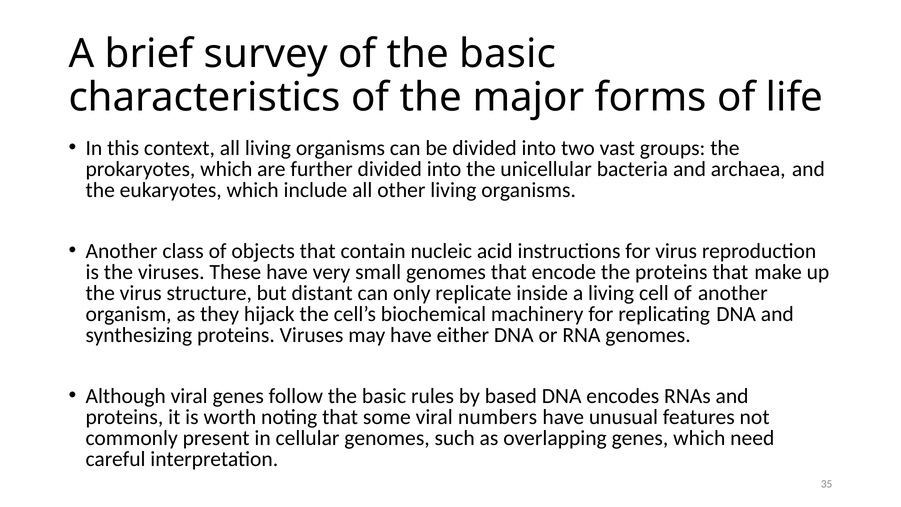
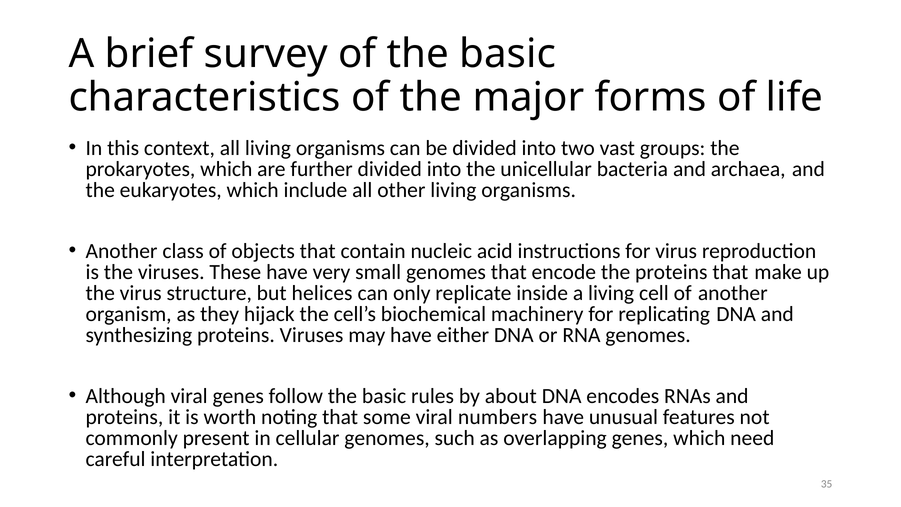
distant: distant -> helices
based: based -> about
